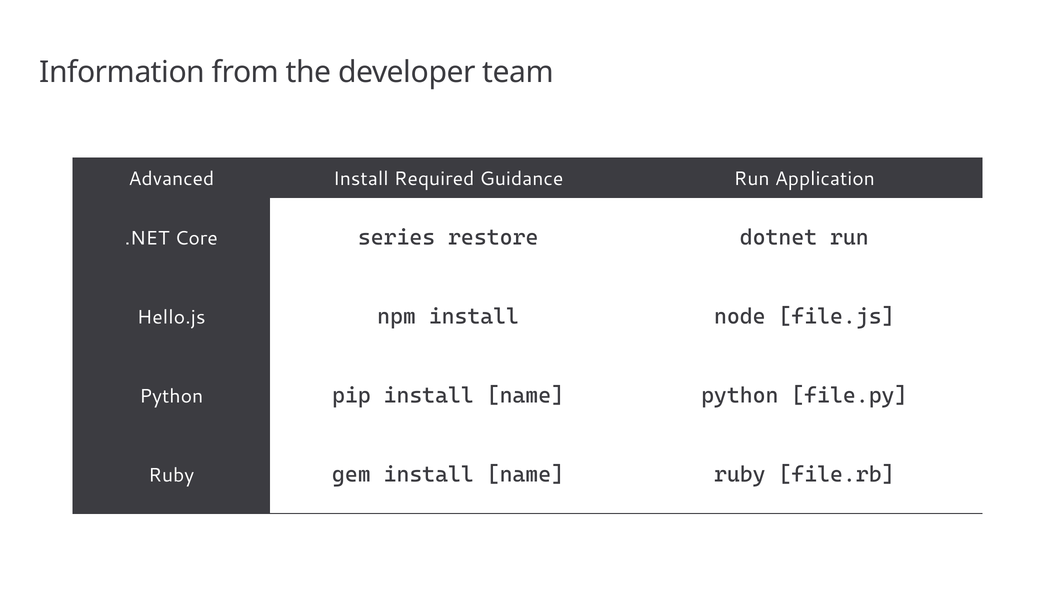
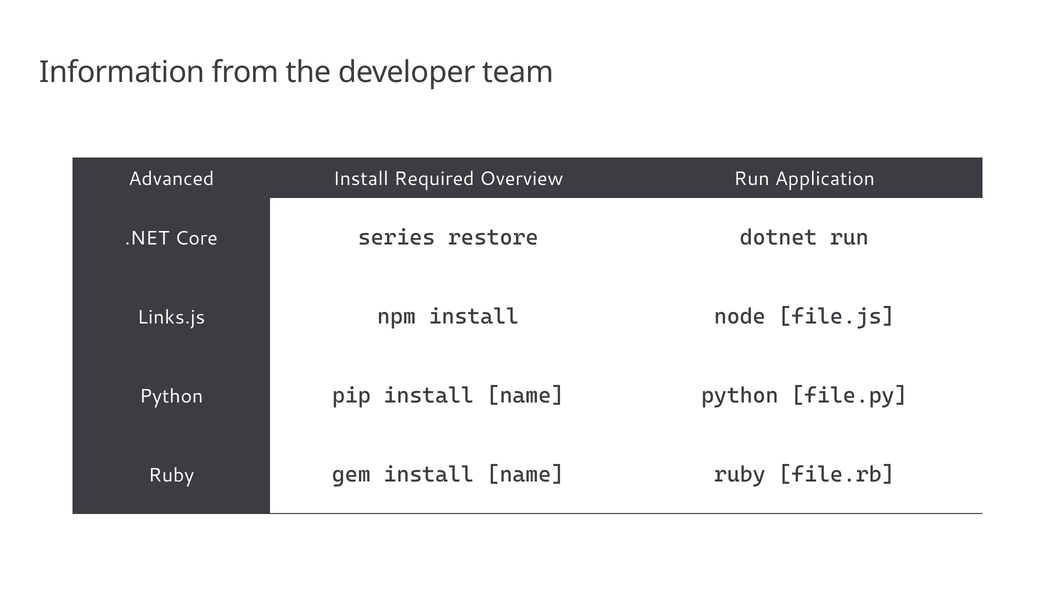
Guidance: Guidance -> Overview
Hello.js: Hello.js -> Links.js
